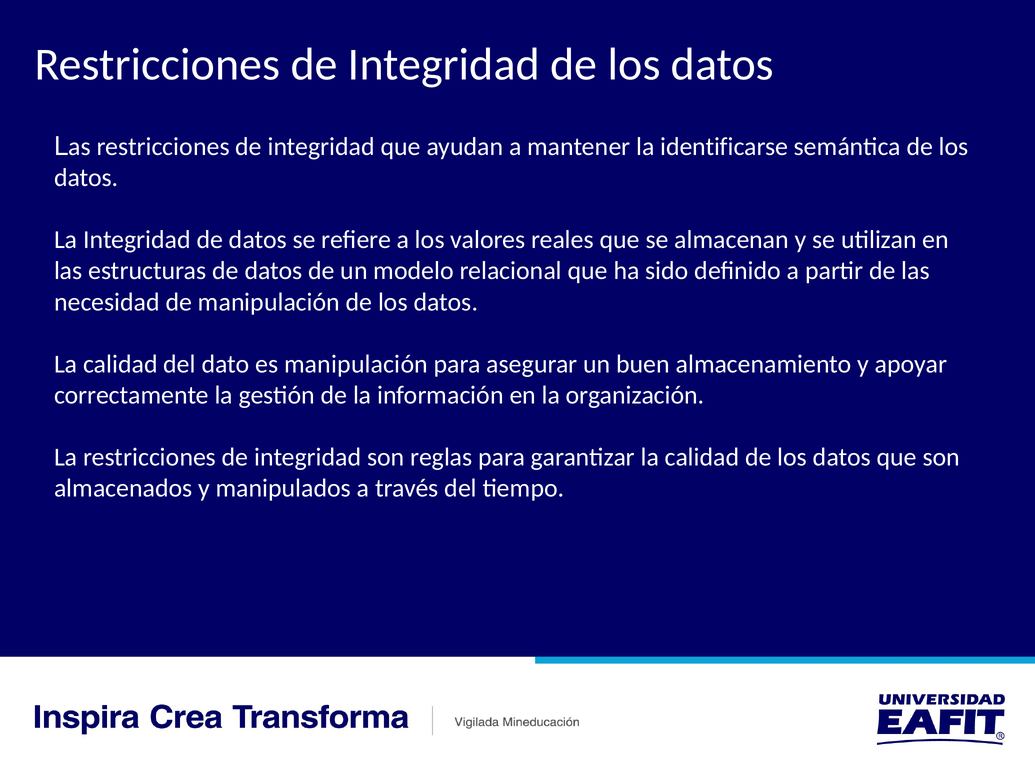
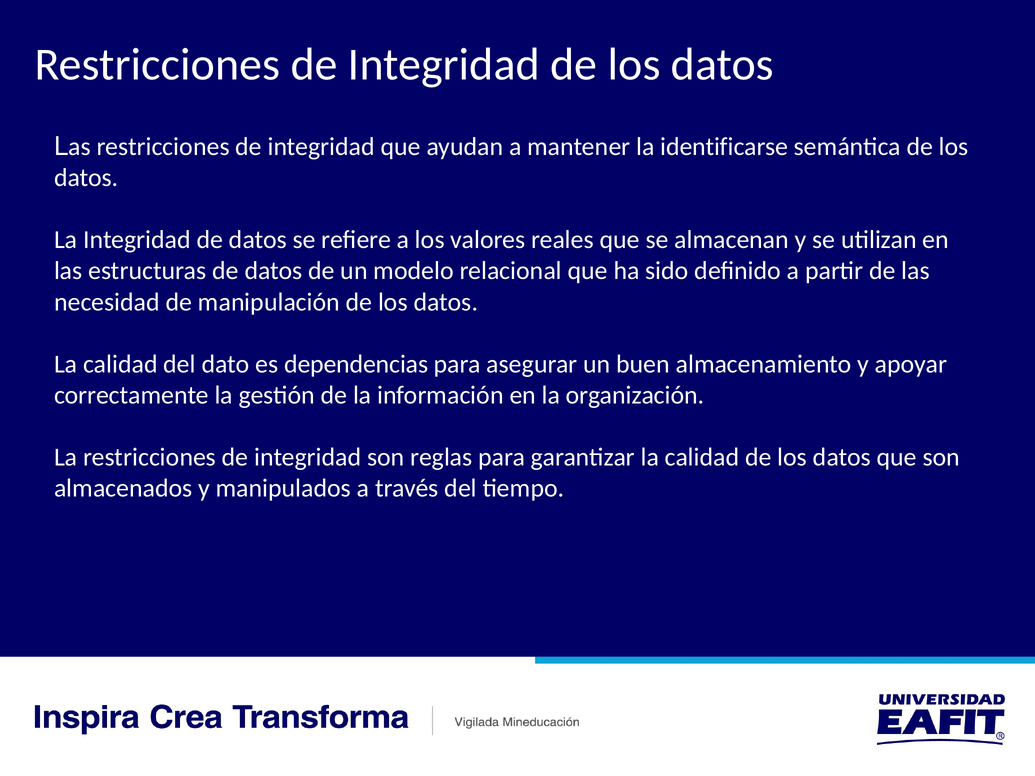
es manipulación: manipulación -> dependencias
